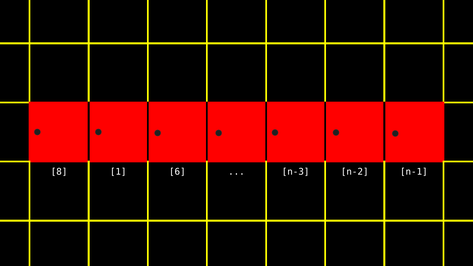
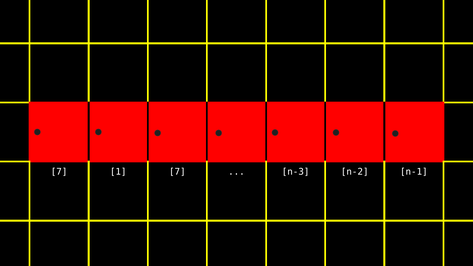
8 at (59, 172): 8 -> 7
1 6: 6 -> 7
